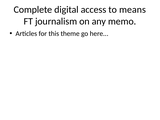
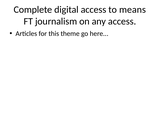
any memo: memo -> access
